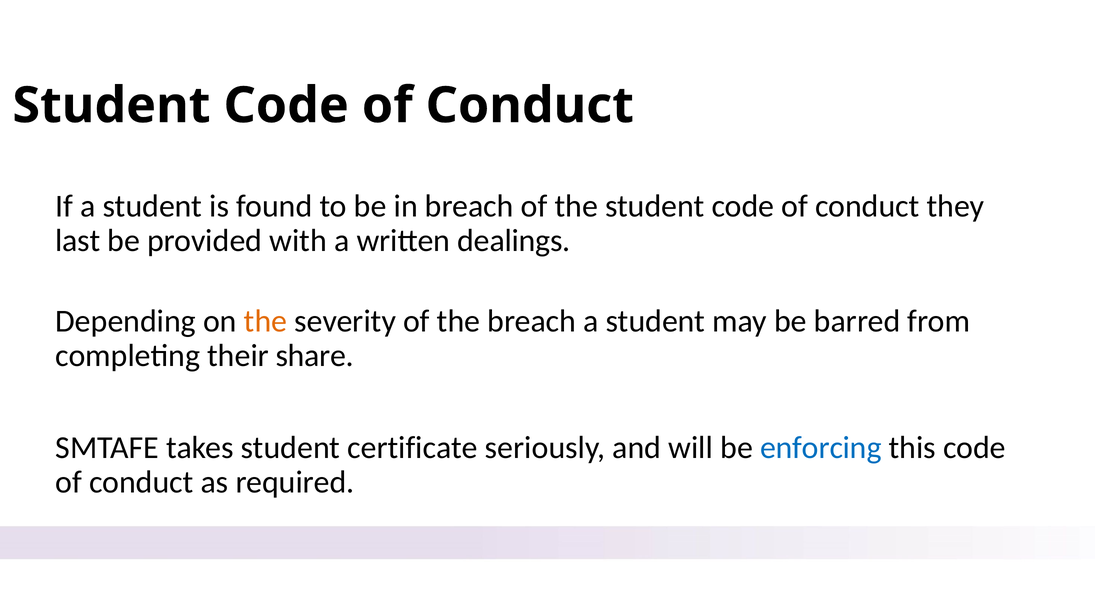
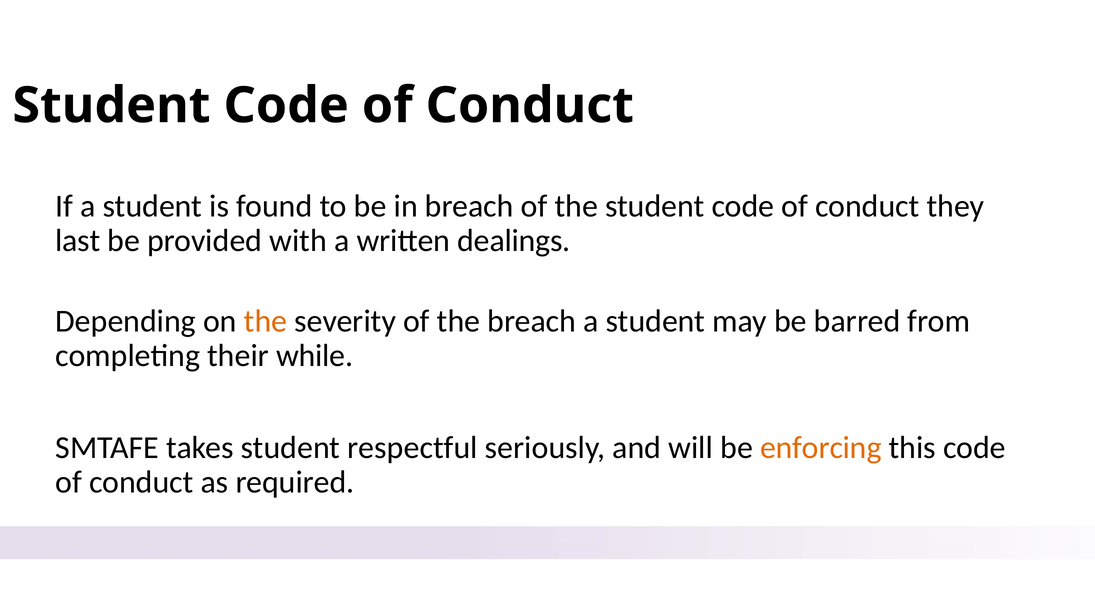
share: share -> while
certificate: certificate -> respectful
enforcing colour: blue -> orange
